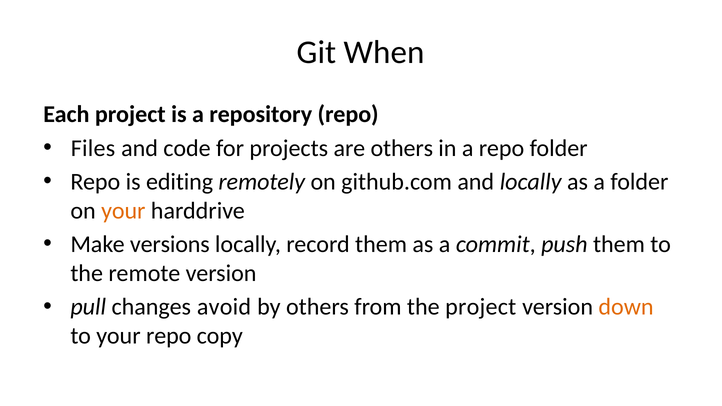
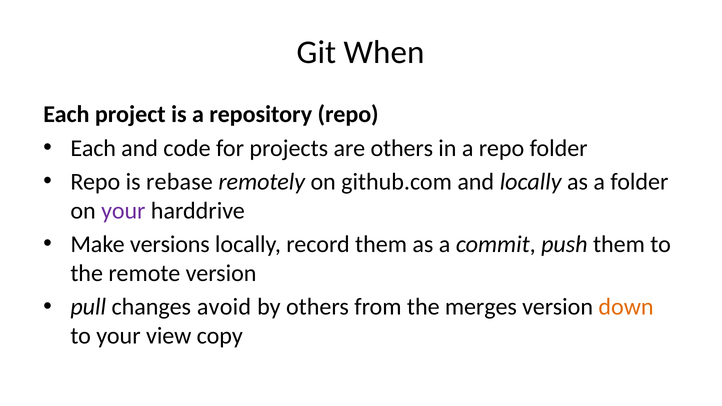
Files at (93, 148): Files -> Each
editing: editing -> rebase
your at (123, 211) colour: orange -> purple
the project: project -> merges
your repo: repo -> view
